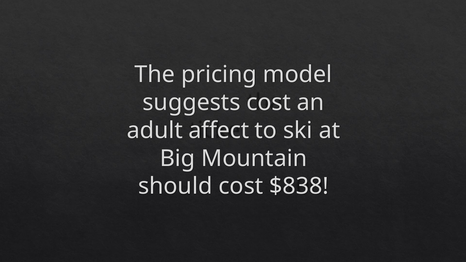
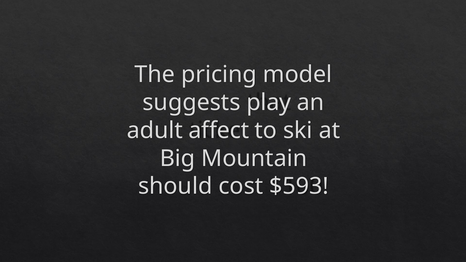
suggests cost: cost -> play
$838: $838 -> $593
